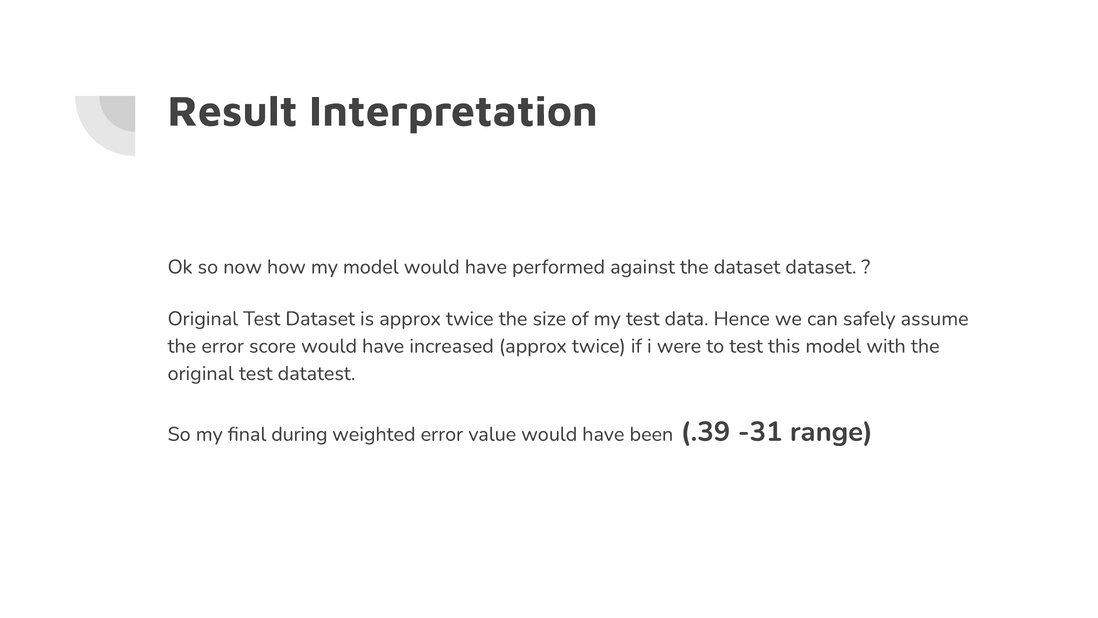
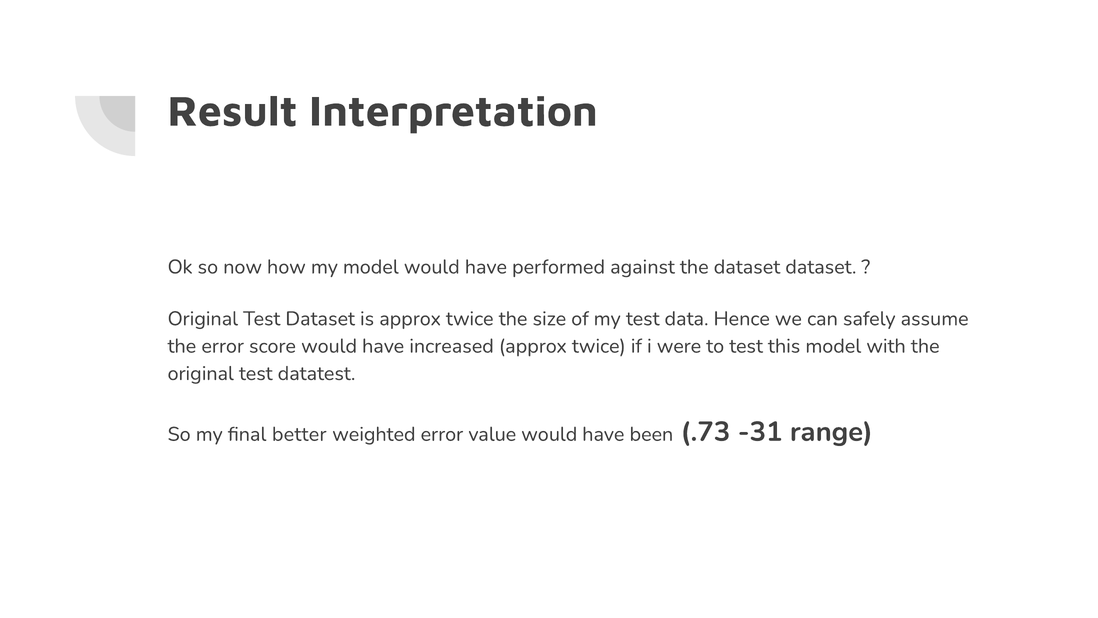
during: during -> better
.39: .39 -> .73
